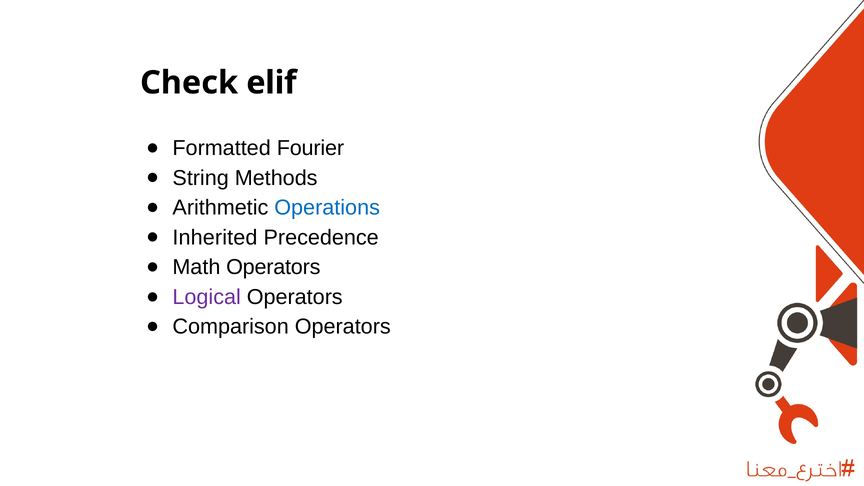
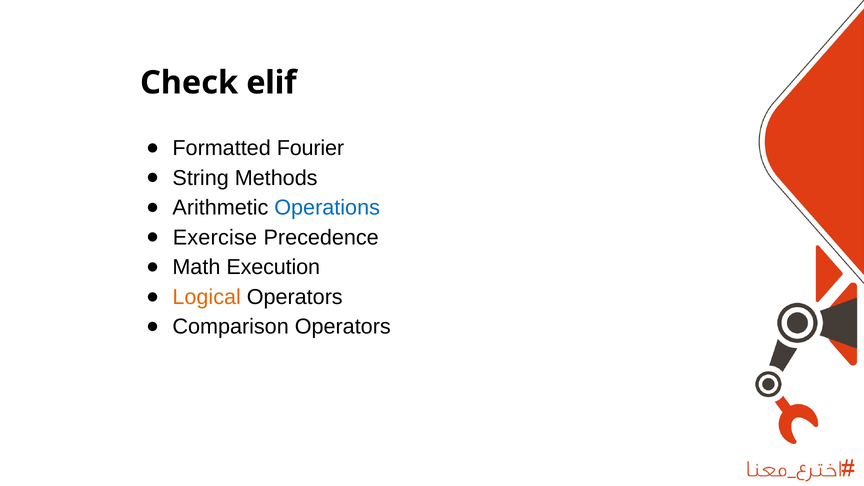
Inherited: Inherited -> Exercise
Math Operators: Operators -> Execution
Logical colour: purple -> orange
